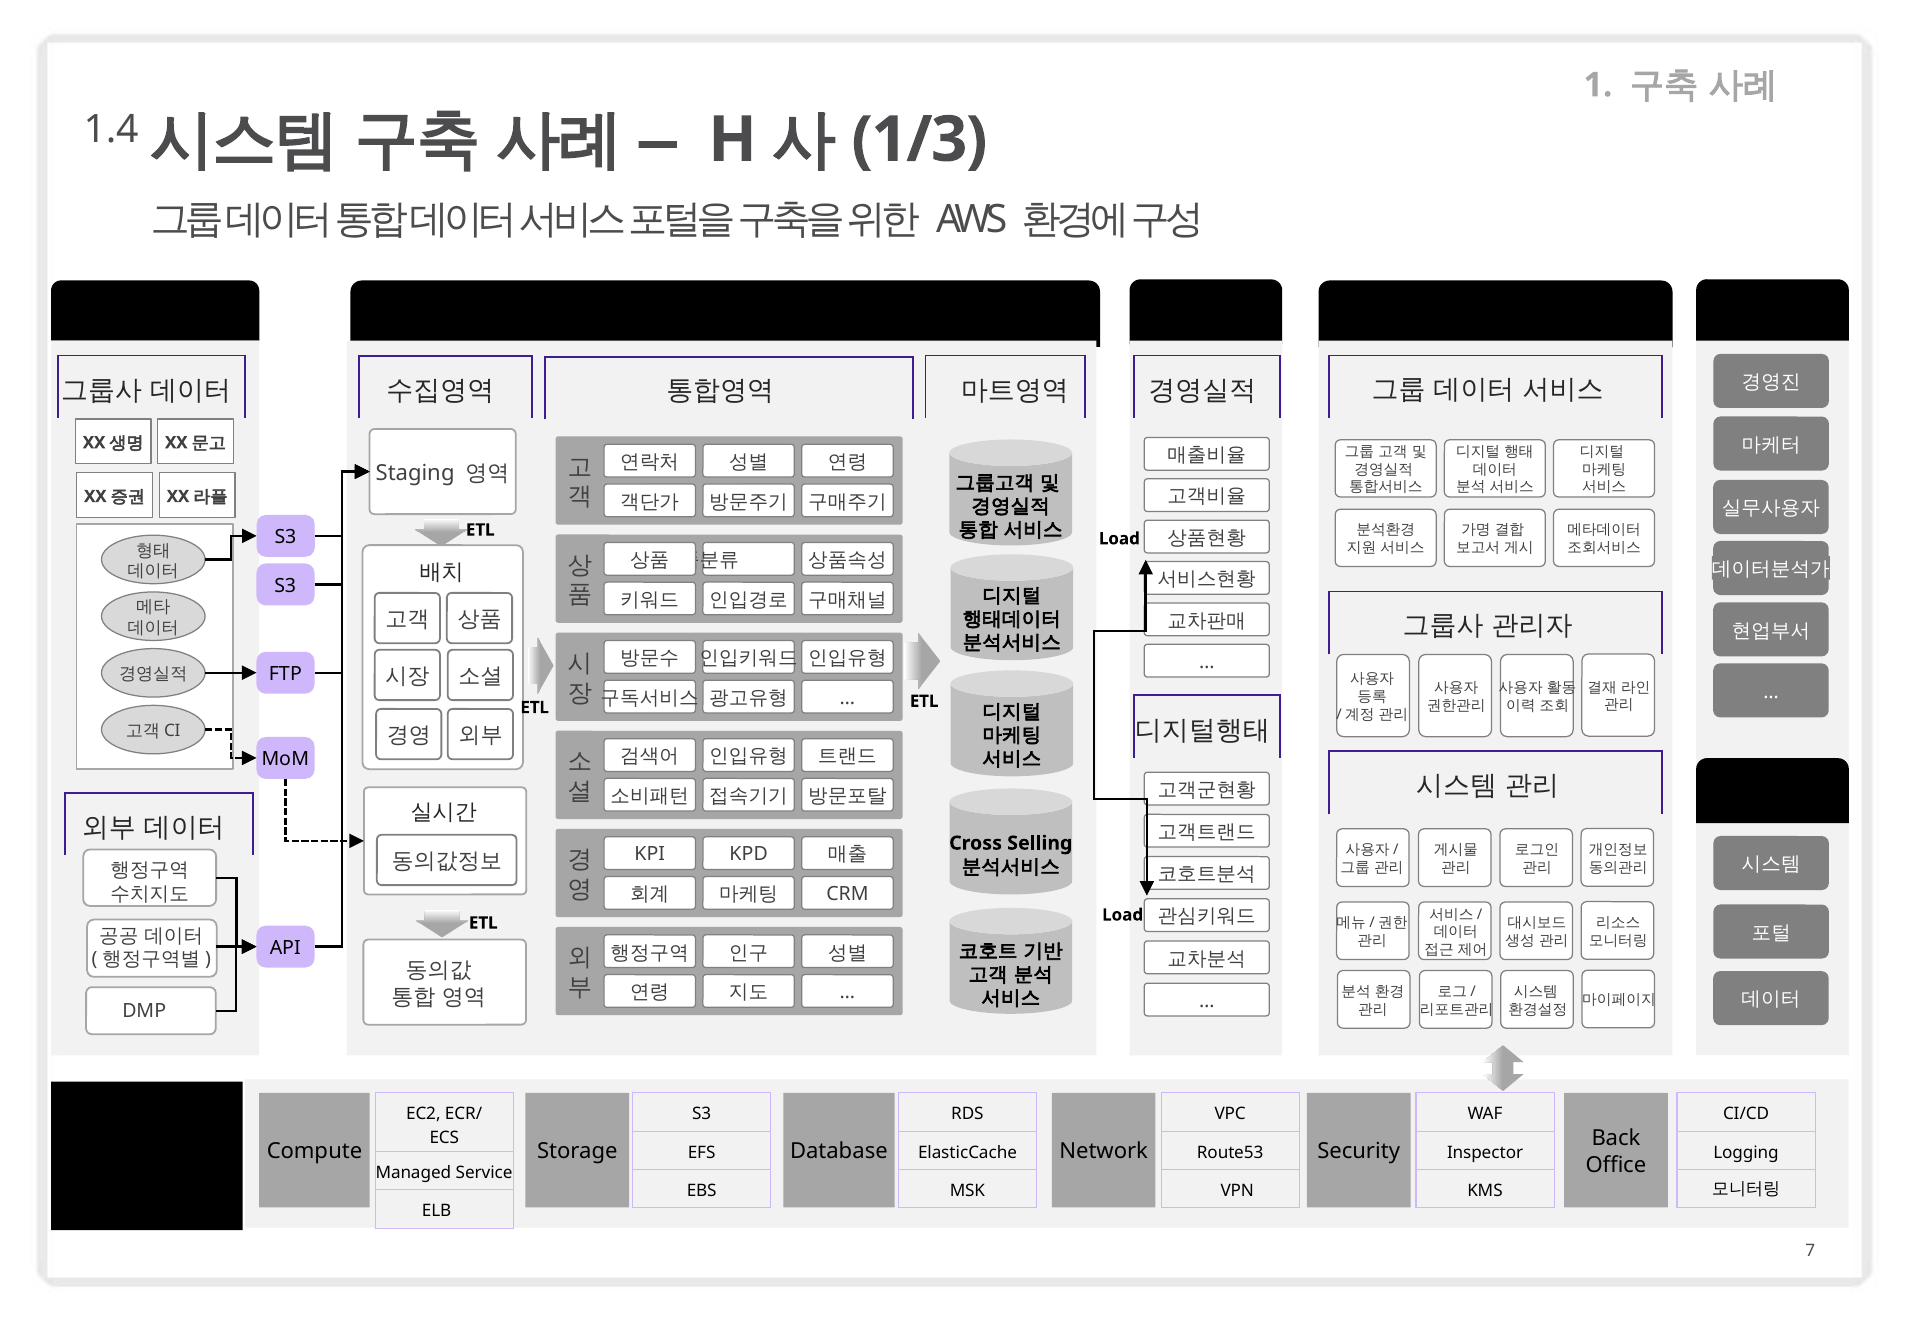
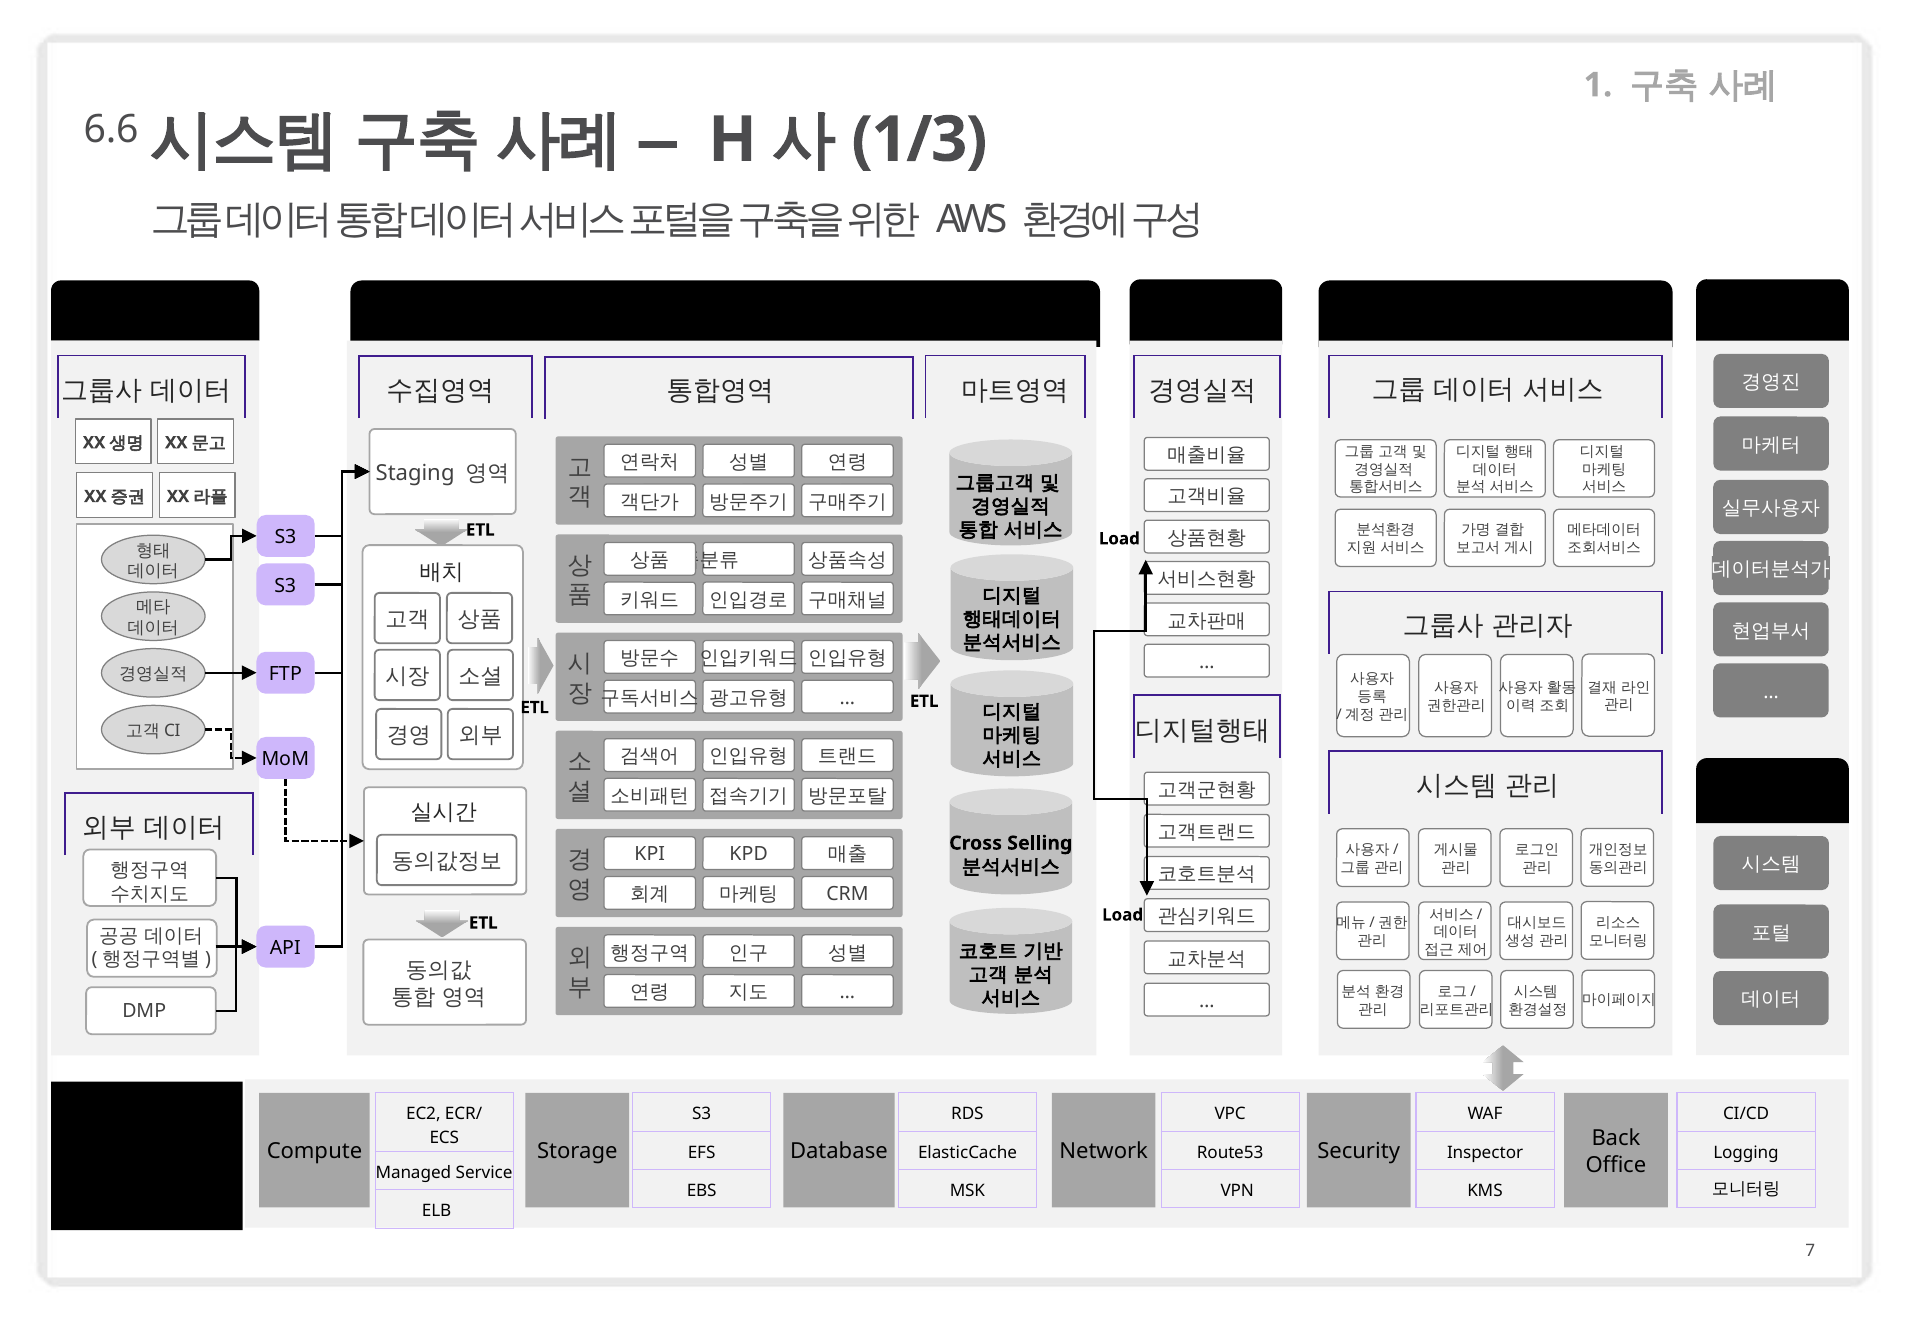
1.4: 1.4 -> 6.6
